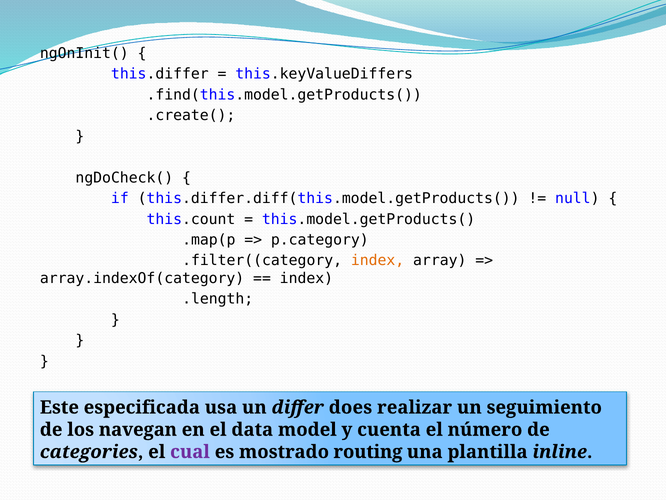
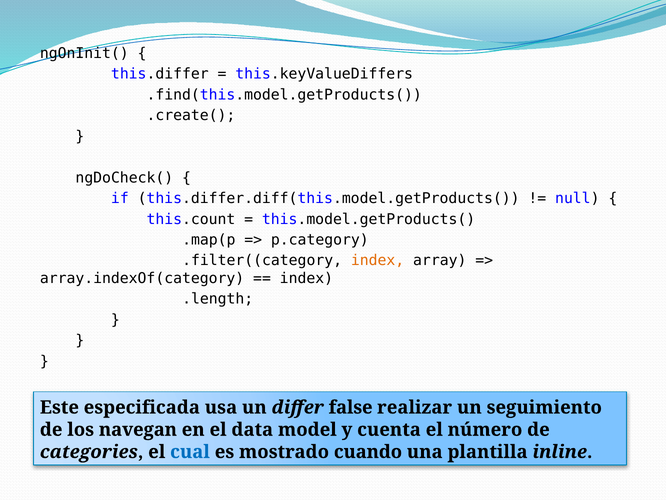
does: does -> false
cual colour: purple -> blue
routing: routing -> cuando
